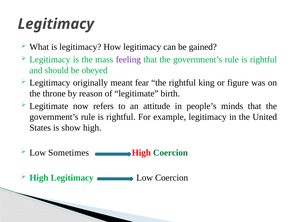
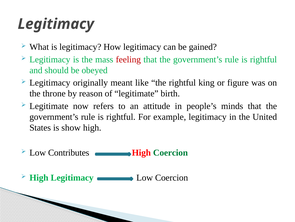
feeling colour: purple -> red
fear: fear -> like
Sometimes: Sometimes -> Contributes
